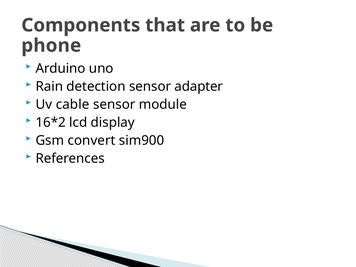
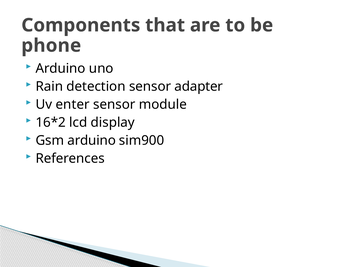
cable: cable -> enter
Gsm convert: convert -> arduino
